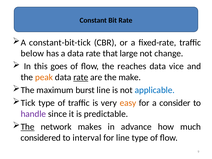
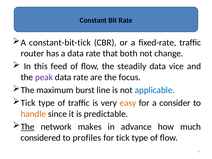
below: below -> router
large: large -> both
goes: goes -> feed
reaches: reaches -> steadily
peak colour: orange -> purple
rate at (81, 77) underline: present -> none
make: make -> focus
handle colour: purple -> orange
interval: interval -> profiles
for line: line -> tick
